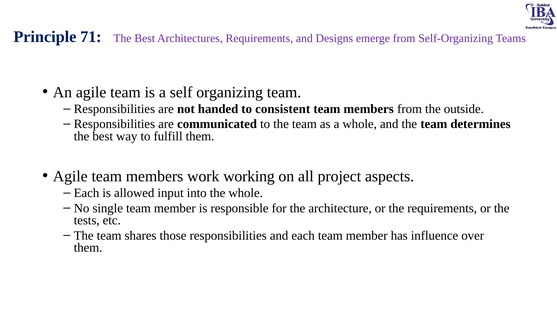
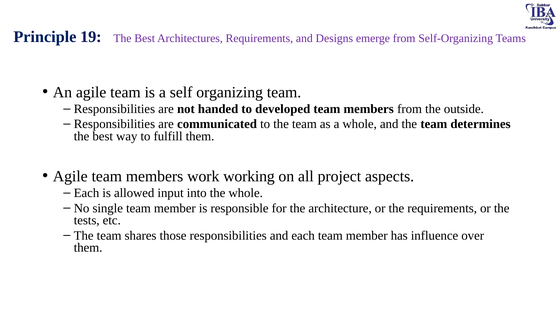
71: 71 -> 19
consistent: consistent -> developed
